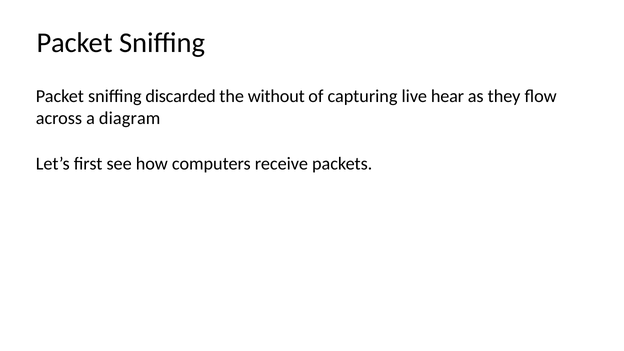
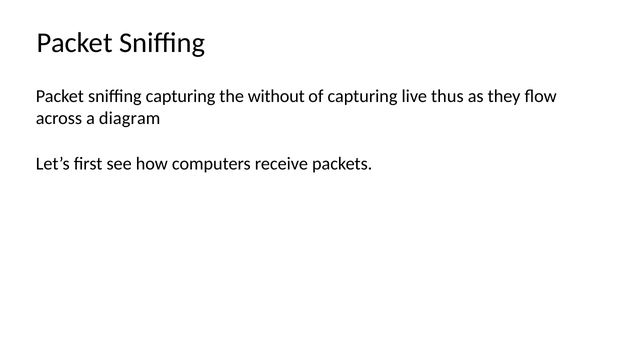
sniffing discarded: discarded -> capturing
hear: hear -> thus
